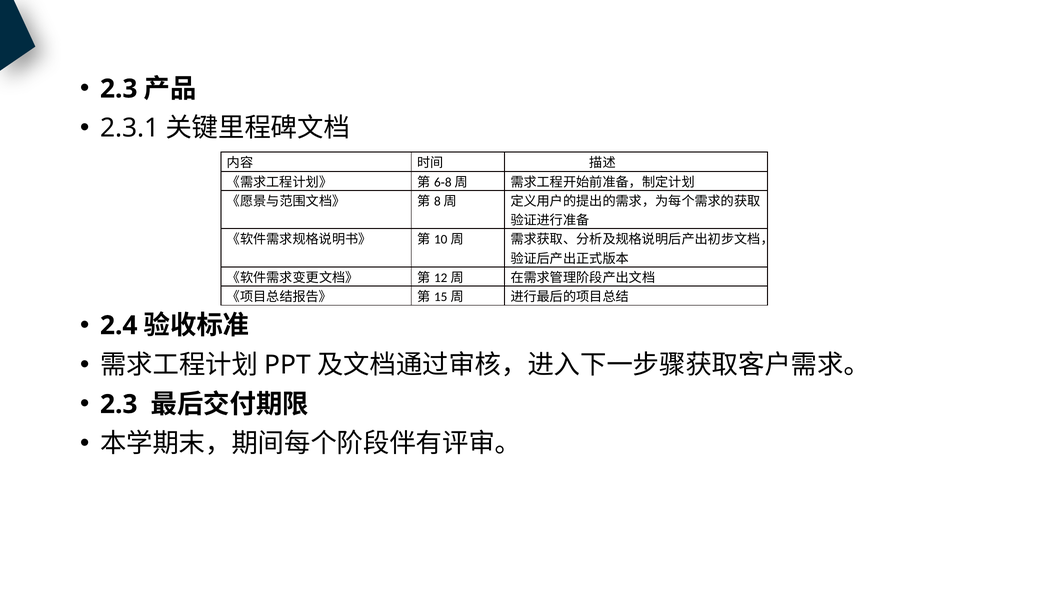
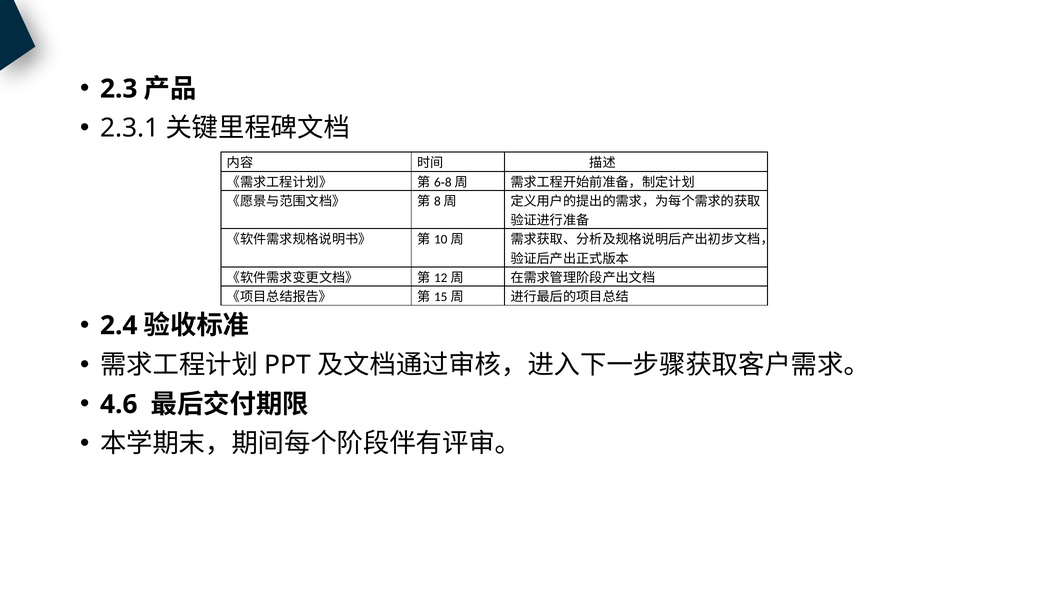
2.3 at (119, 404): 2.3 -> 4.6
